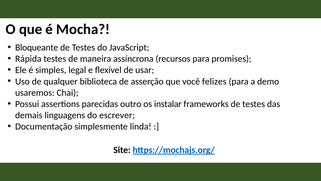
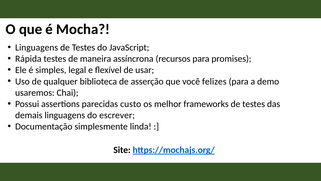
Bloqueante at (37, 47): Bloqueante -> Linguagens
outro: outro -> custo
instalar: instalar -> melhor
